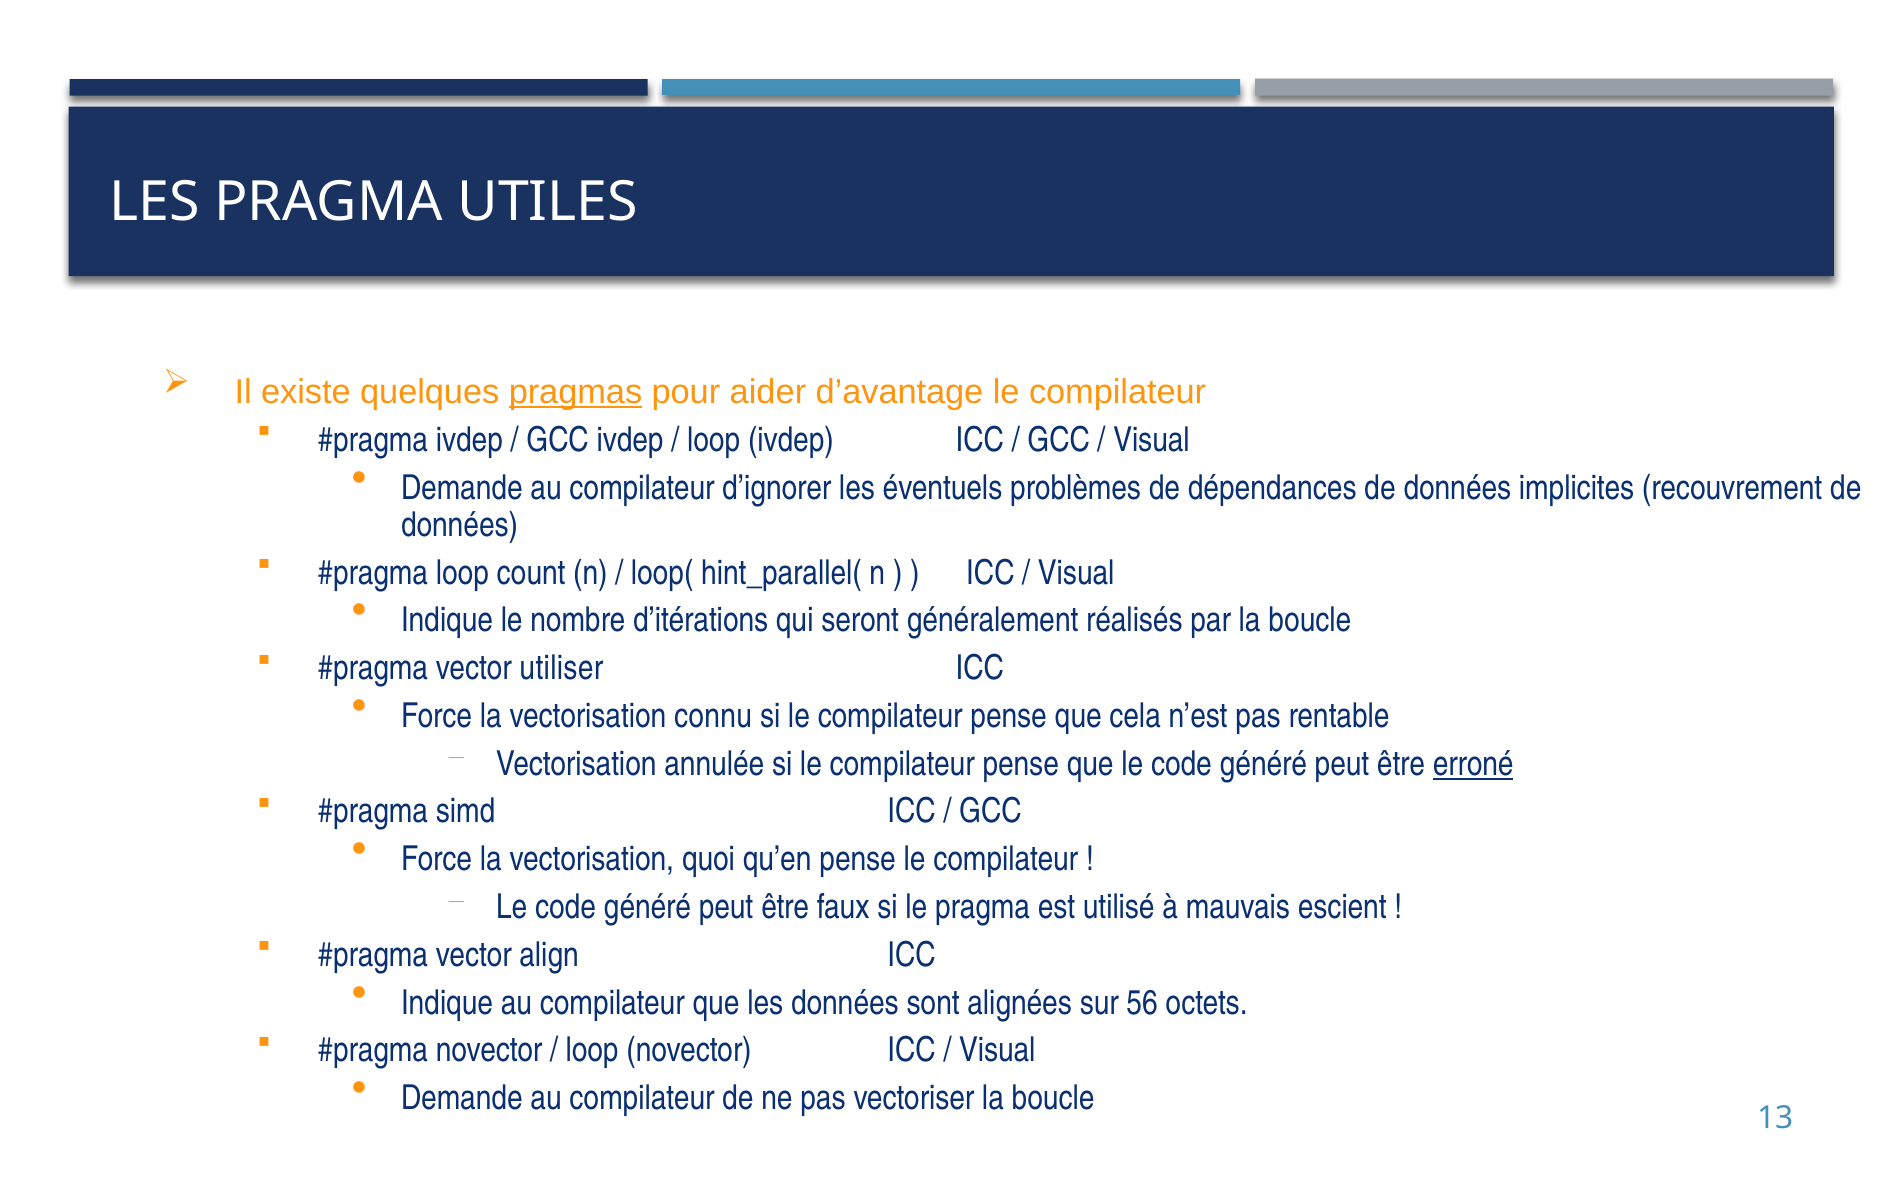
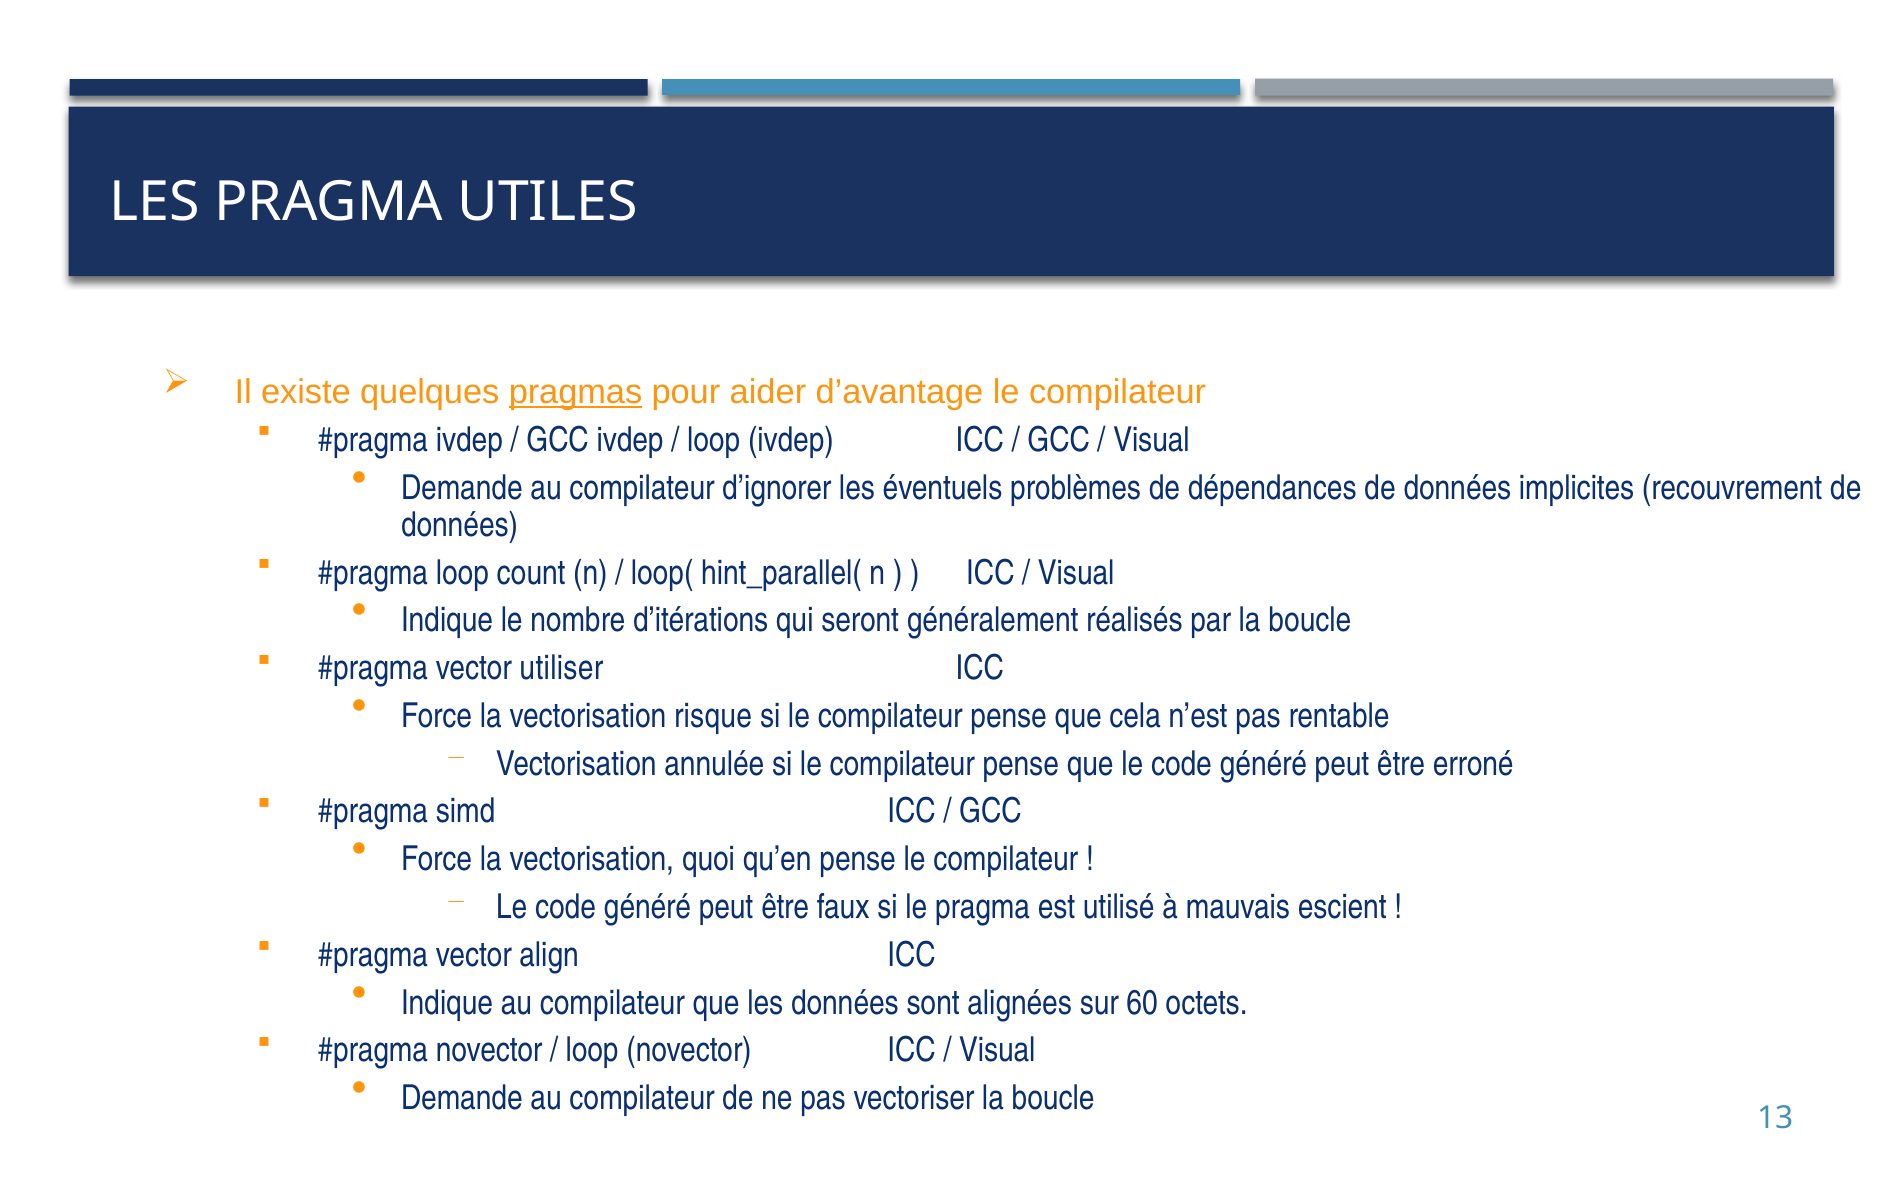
connu: connu -> risque
erroné underline: present -> none
56: 56 -> 60
